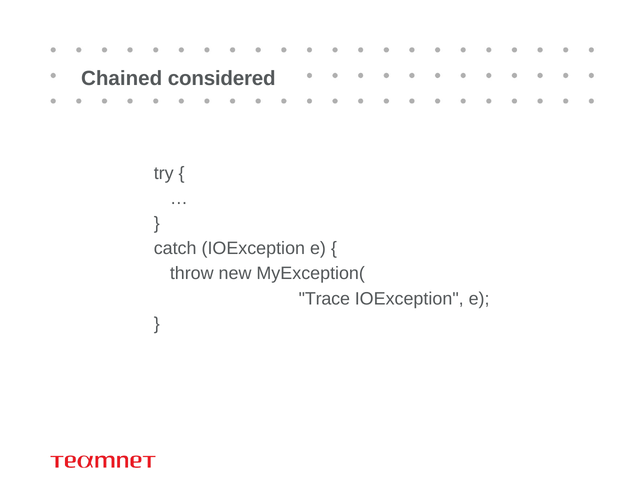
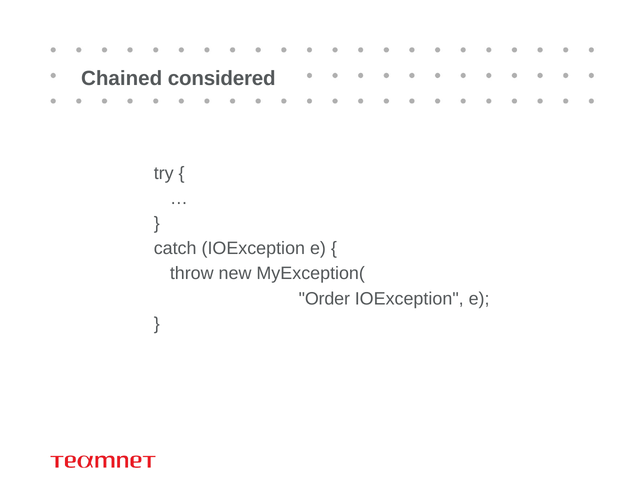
Trace: Trace -> Order
